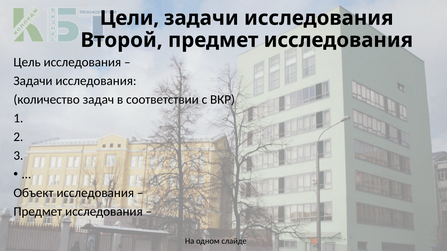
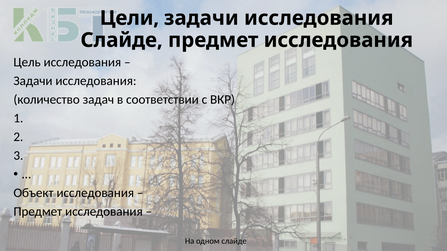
Второй at (122, 40): Второй -> Слайде
